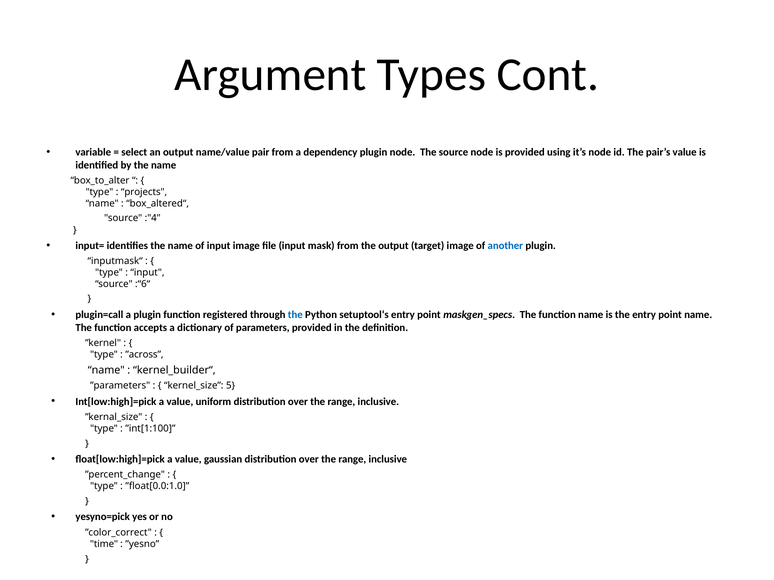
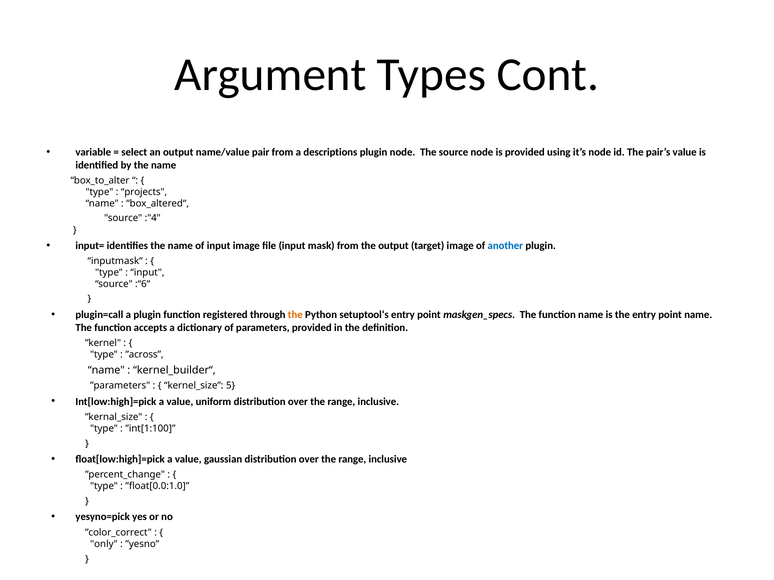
dependency: dependency -> descriptions
the at (295, 315) colour: blue -> orange
time: time -> only
